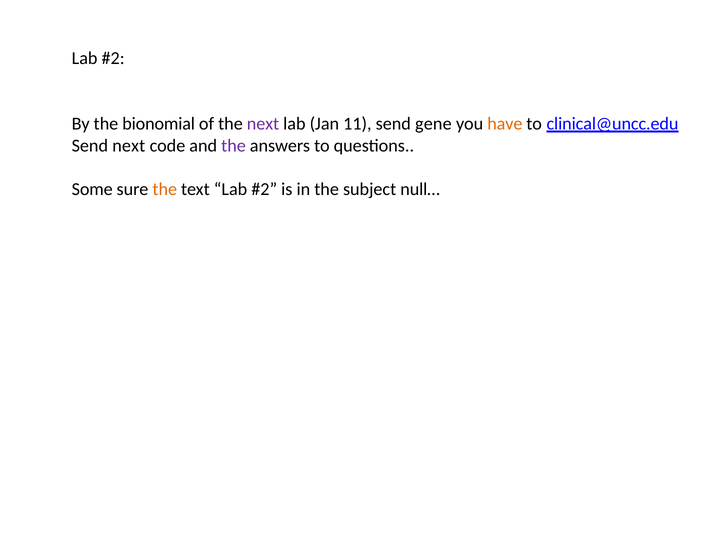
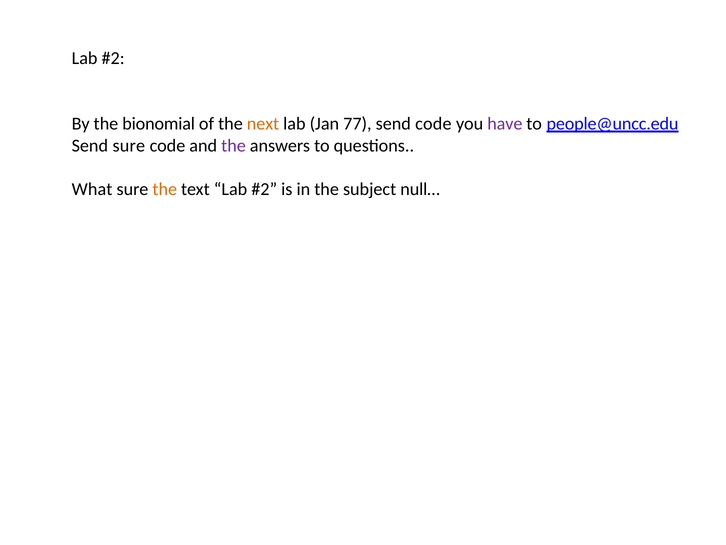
next at (263, 123) colour: purple -> orange
11: 11 -> 77
send gene: gene -> code
have colour: orange -> purple
clinical@uncc.edu: clinical@uncc.edu -> people@uncc.edu
Send next: next -> sure
Some: Some -> What
